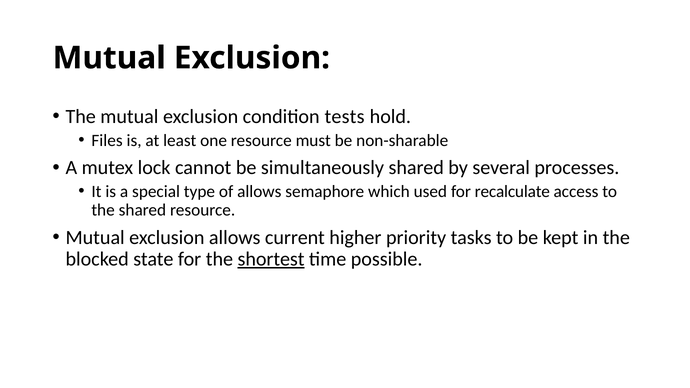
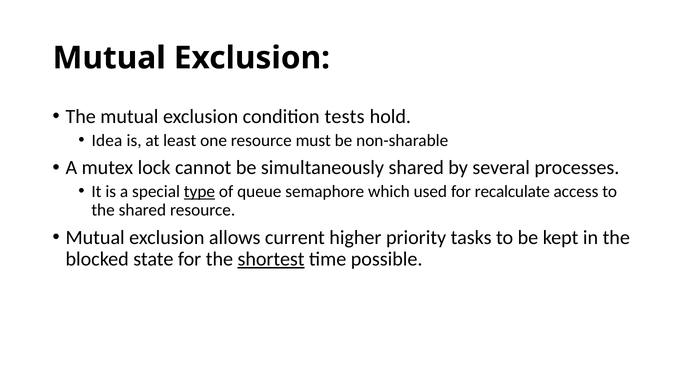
Files: Files -> Idea
type underline: none -> present
of allows: allows -> queue
